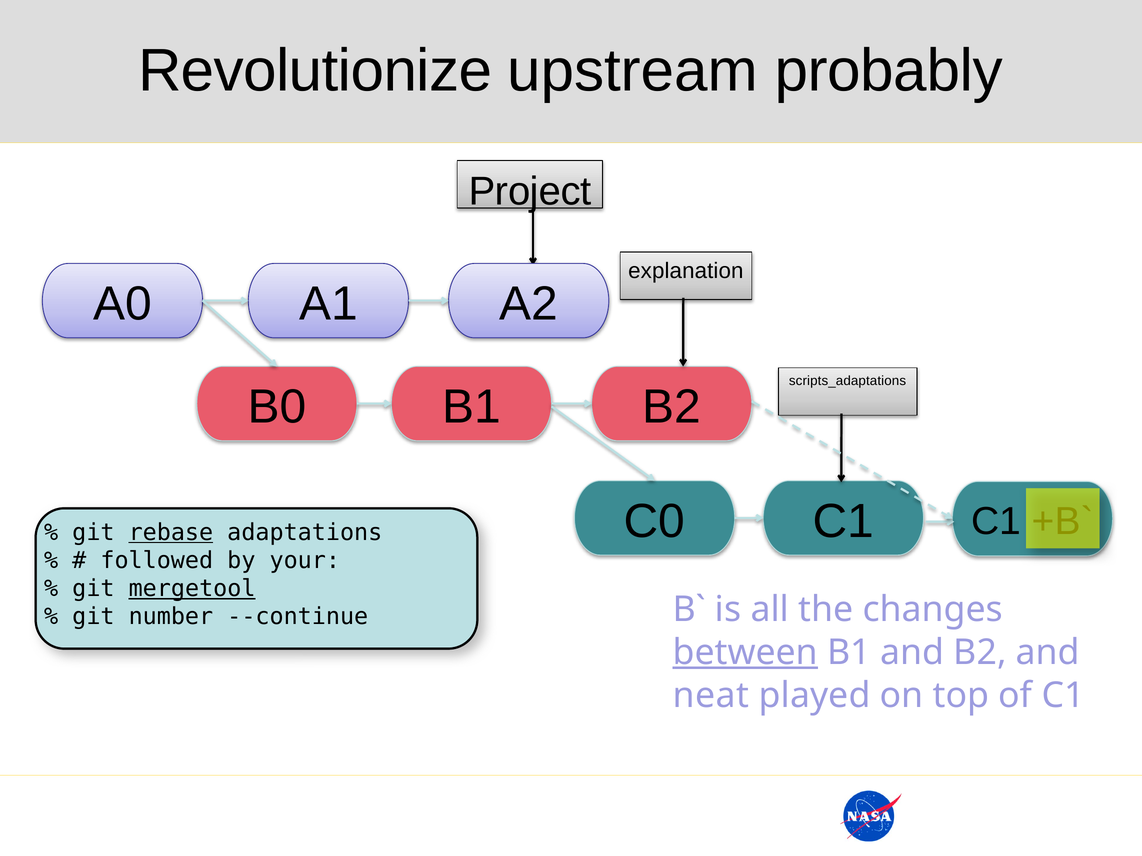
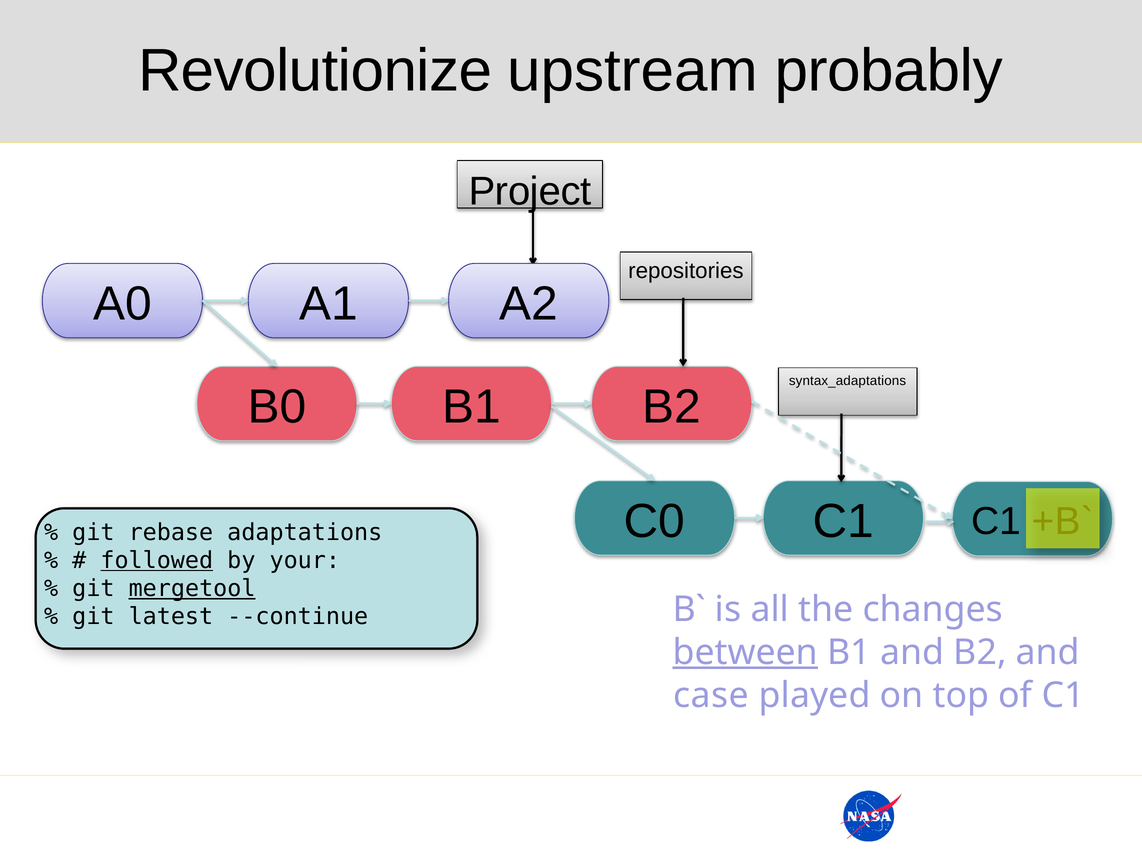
explanation: explanation -> repositories
scripts_adaptations: scripts_adaptations -> syntax_adaptations
rebase underline: present -> none
followed underline: none -> present
number: number -> latest
neat: neat -> case
